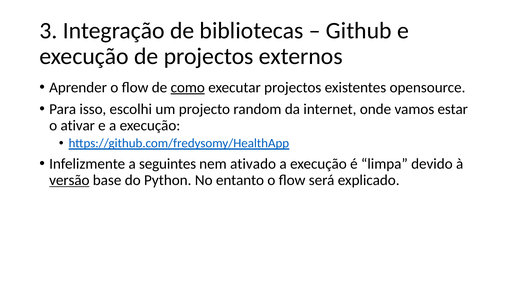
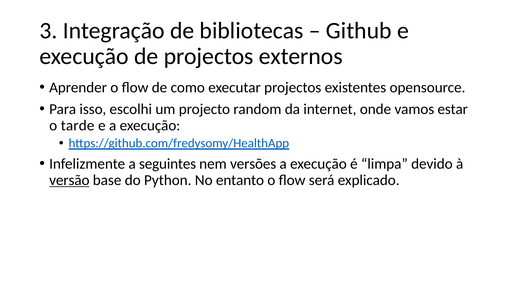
como underline: present -> none
ativar: ativar -> tarde
ativado: ativado -> versões
